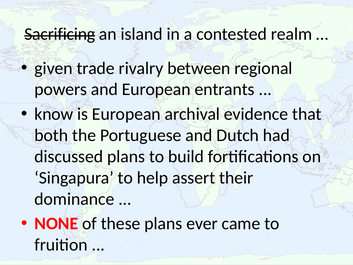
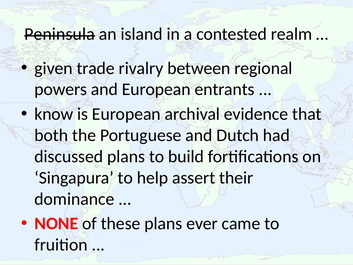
Sacrificing: Sacrificing -> Peninsula
